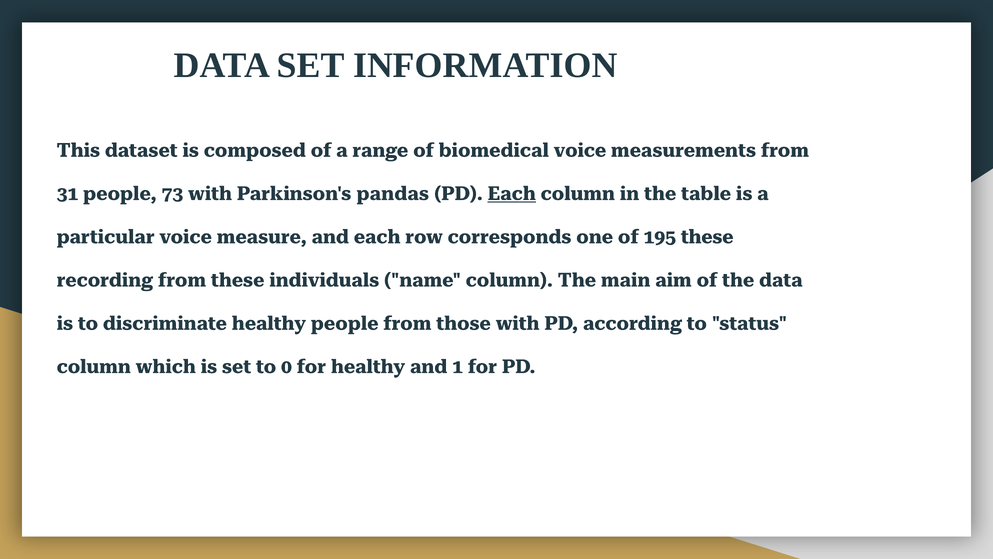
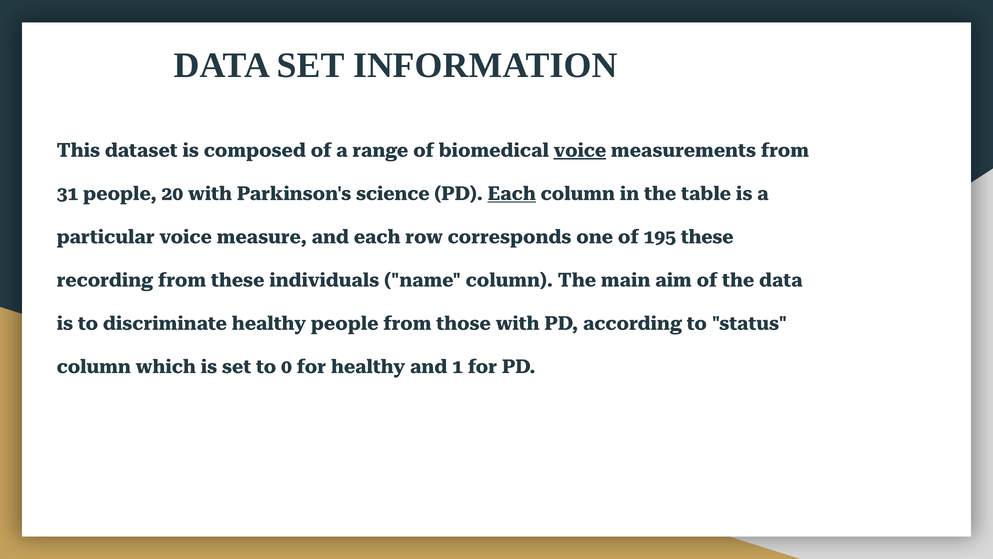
voice at (580, 150) underline: none -> present
73: 73 -> 20
pandas: pandas -> science
